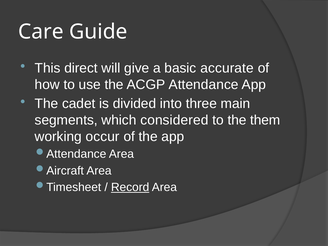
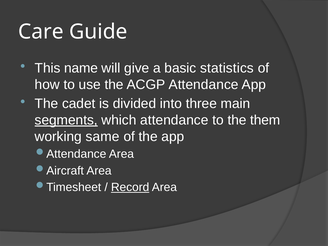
direct: direct -> name
accurate: accurate -> statistics
segments underline: none -> present
which considered: considered -> attendance
occur: occur -> same
